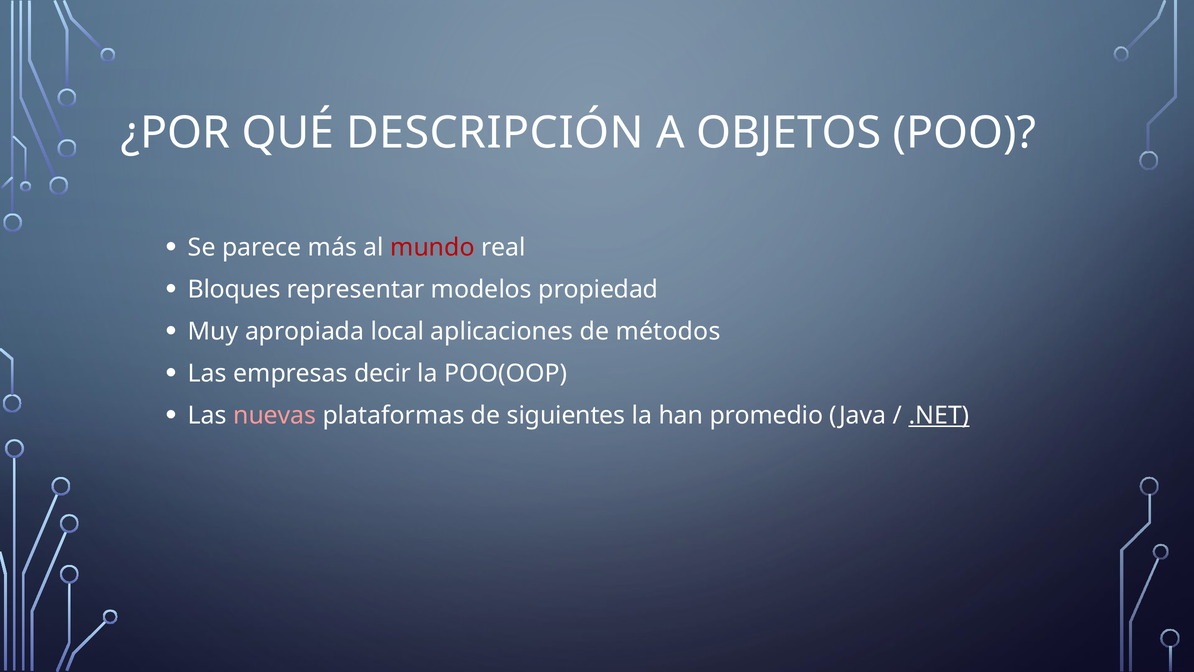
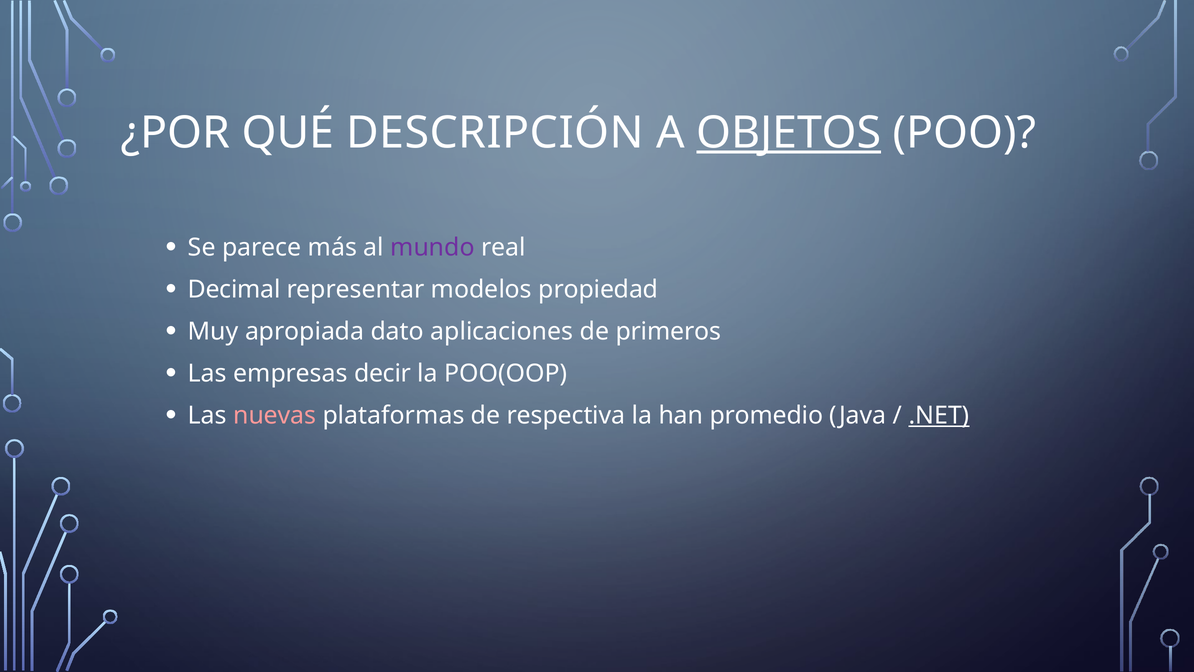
OBJETOS underline: none -> present
mundo colour: red -> purple
Bloques: Bloques -> Decimal
local: local -> dato
métodos: métodos -> primeros
siguientes: siguientes -> respectiva
